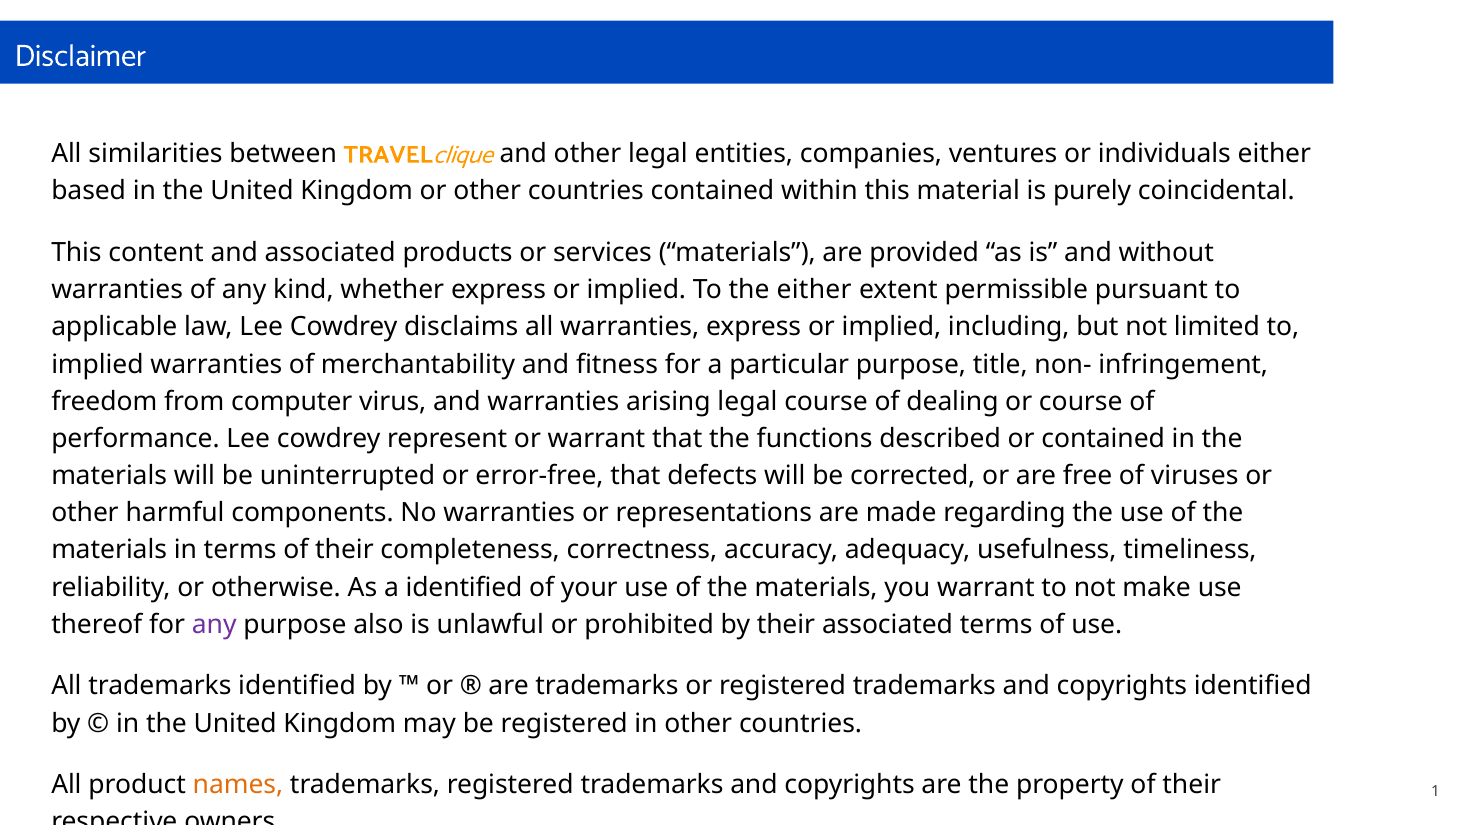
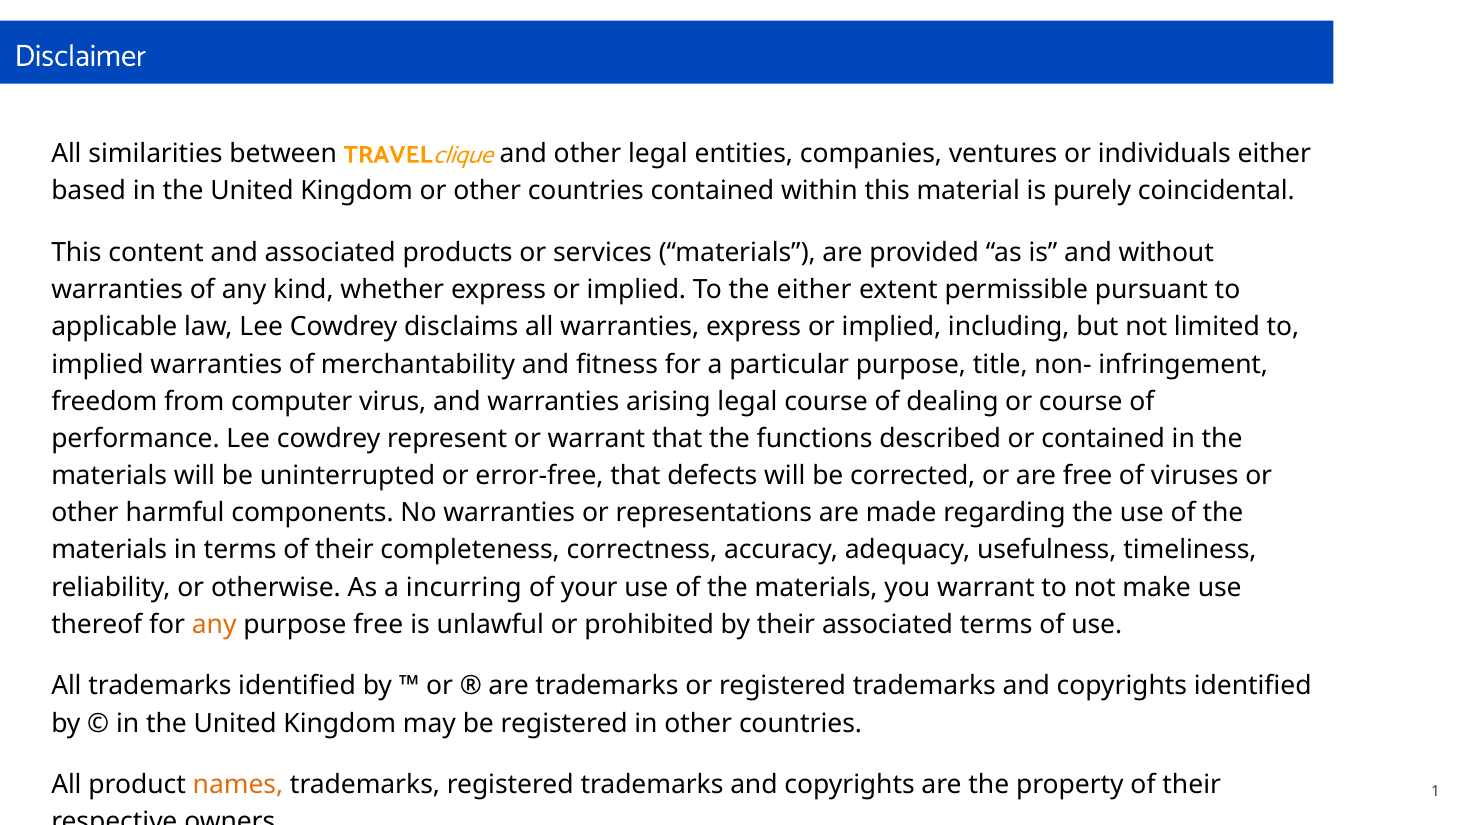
a identified: identified -> incurring
any at (214, 624) colour: purple -> orange
purpose also: also -> free
